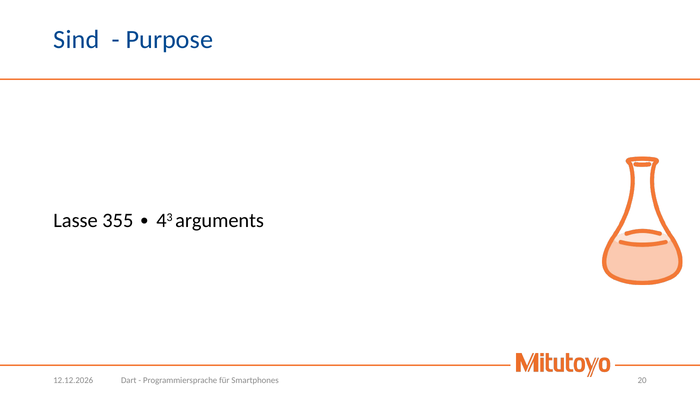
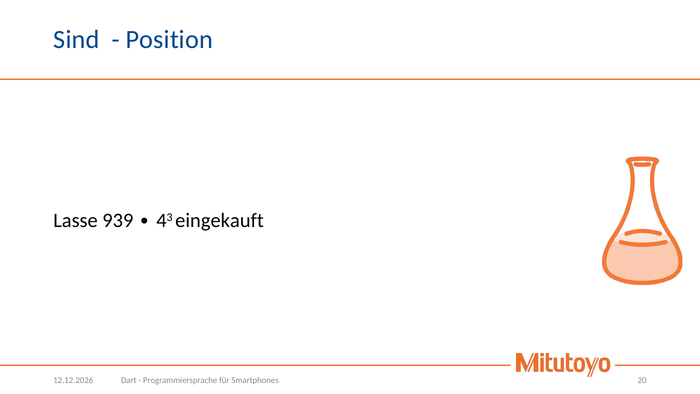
Purpose: Purpose -> Position
355: 355 -> 939
arguments: arguments -> eingekauft
